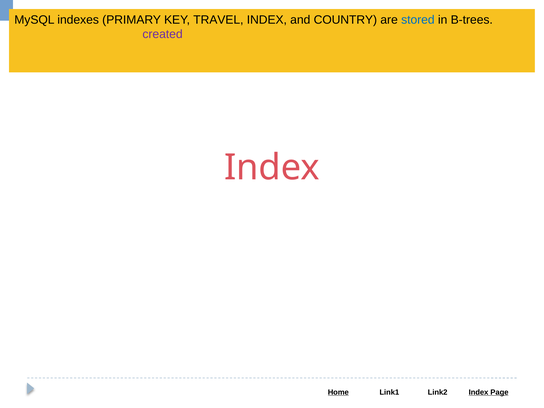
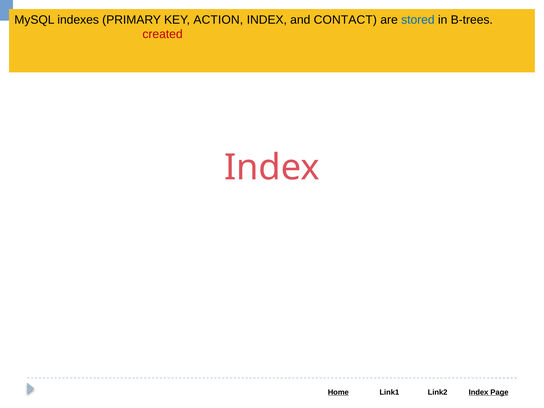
TRAVEL: TRAVEL -> ACTION
COUNTRY: COUNTRY -> CONTACT
created colour: purple -> red
